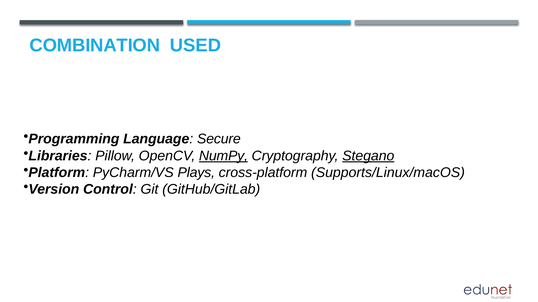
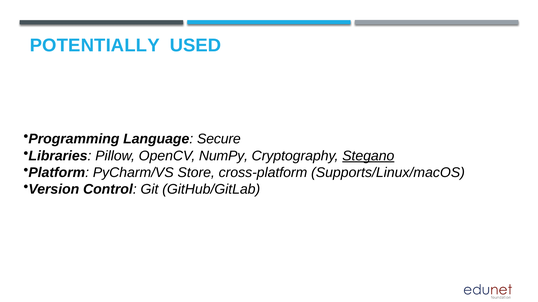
COMBINATION: COMBINATION -> POTENTIALLY
NumPy underline: present -> none
Plays: Plays -> Store
